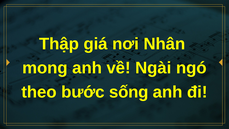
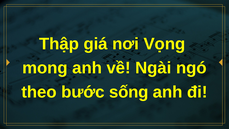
Nhân: Nhân -> Vọng
